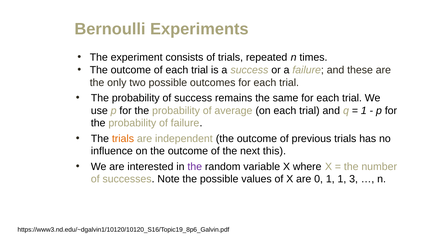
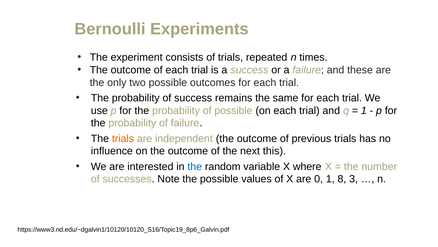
of average: average -> possible
the at (195, 166) colour: purple -> blue
1 1: 1 -> 8
